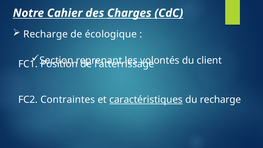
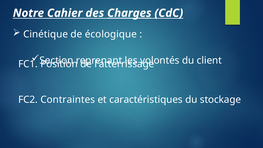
Recharge at (46, 34): Recharge -> Cinétique
caractéristiques underline: present -> none
du recharge: recharge -> stockage
